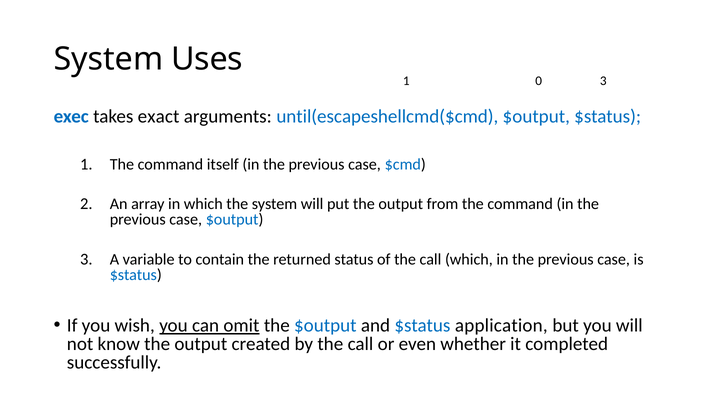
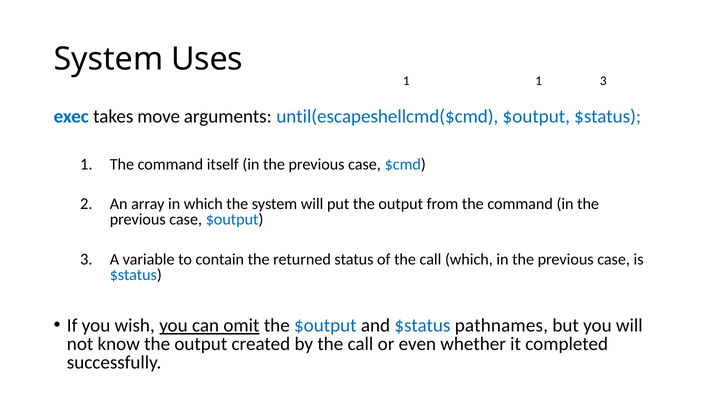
1 0: 0 -> 1
exact: exact -> move
application: application -> pathnames
